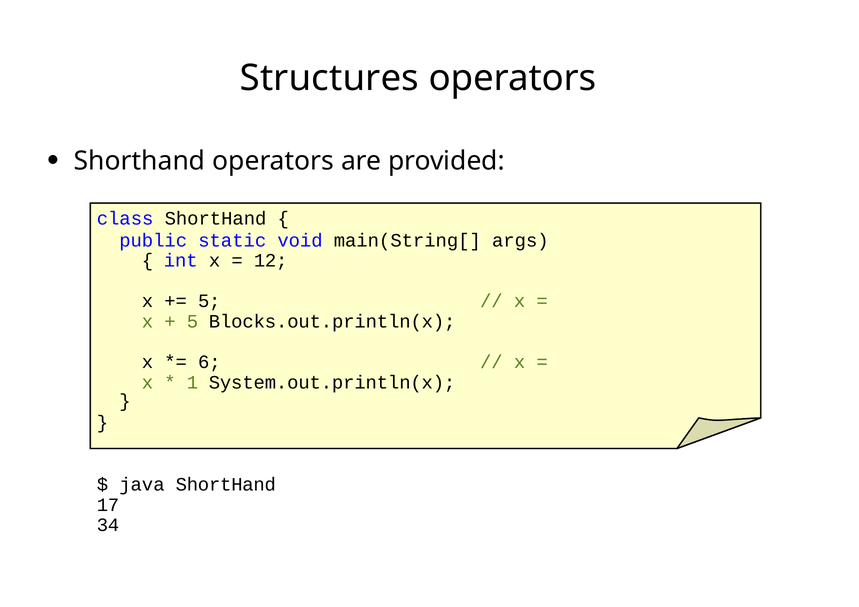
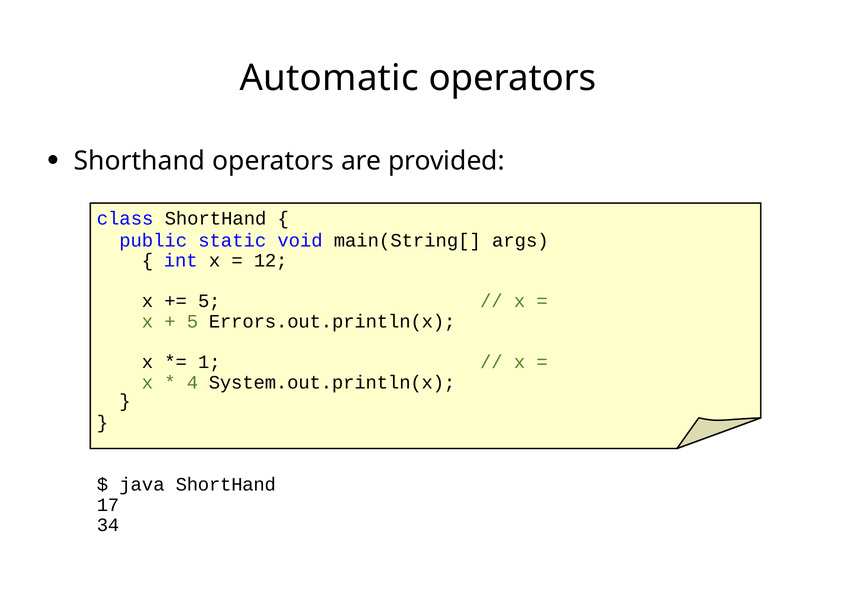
Structures: Structures -> Automatic
Blocks.out.println(x: Blocks.out.println(x -> Errors.out.println(x
6: 6 -> 1
1: 1 -> 4
